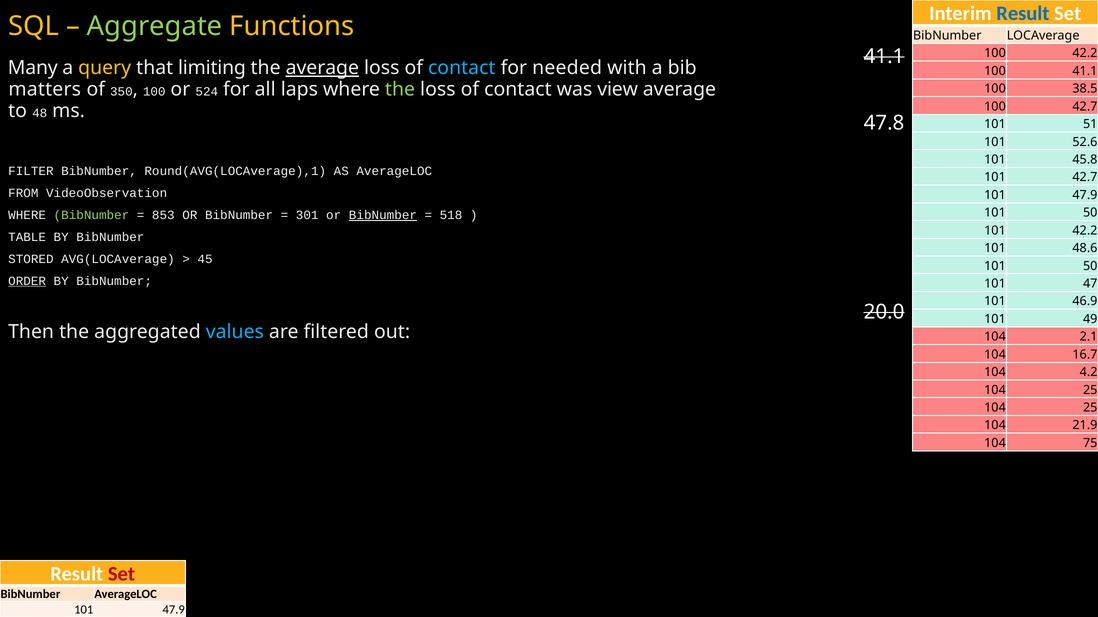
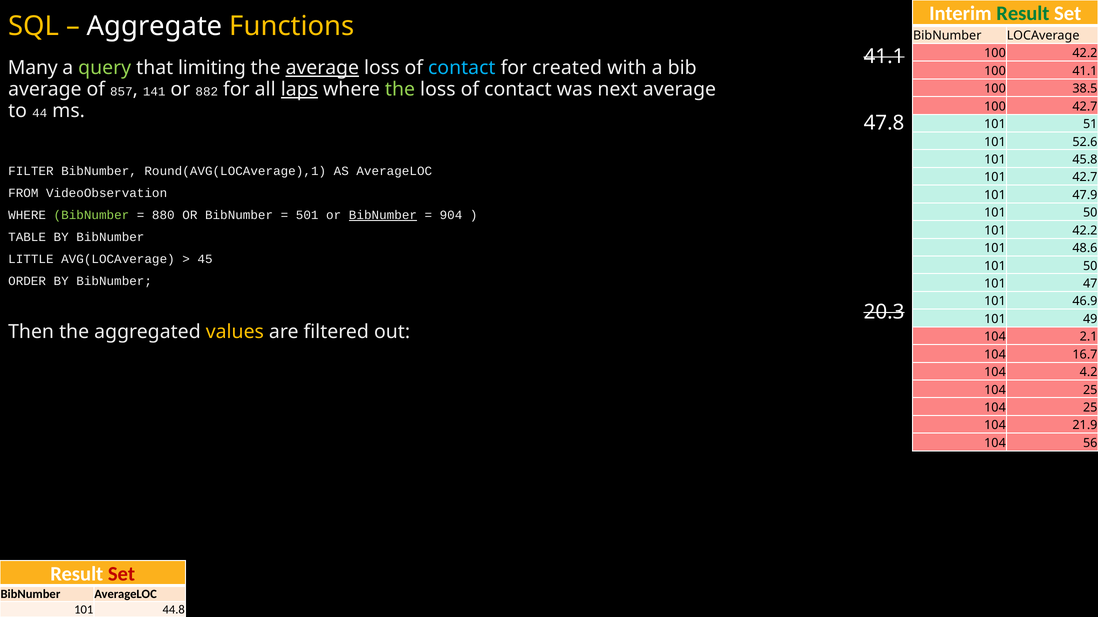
Result at (1023, 13) colour: blue -> green
Aggregate colour: light green -> white
query colour: yellow -> light green
needed: needed -> created
matters at (45, 89): matters -> average
350: 350 -> 857
100 at (154, 92): 100 -> 141
524: 524 -> 882
laps underline: none -> present
view: view -> next
48: 48 -> 44
853: 853 -> 880
301: 301 -> 501
518: 518 -> 904
STORED: STORED -> LITTLE
ORDER underline: present -> none
20.0: 20.0 -> 20.3
values colour: light blue -> yellow
75: 75 -> 56
47.9 at (174, 610): 47.9 -> 44.8
